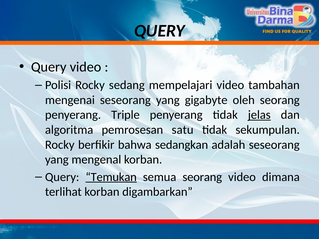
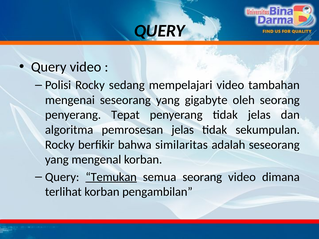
Triple: Triple -> Tepat
jelas at (259, 115) underline: present -> none
pemrosesan satu: satu -> jelas
sedangkan: sedangkan -> similaritas
digambarkan: digambarkan -> pengambilan
